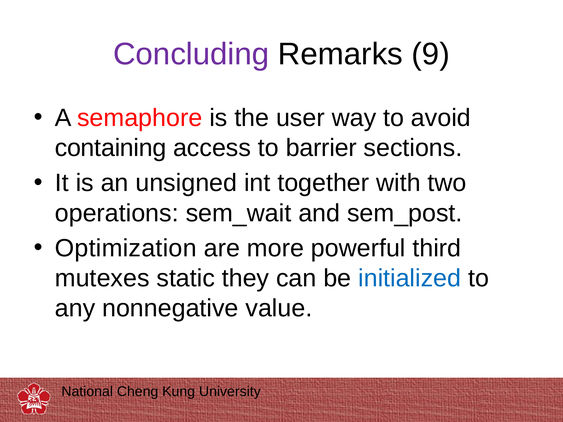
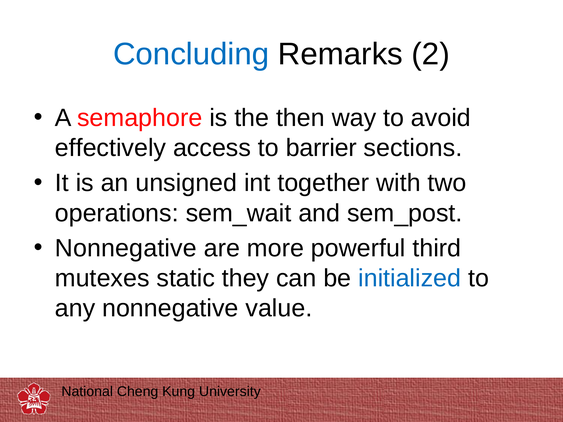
Concluding colour: purple -> blue
9: 9 -> 2
user: user -> then
containing: containing -> effectively
Optimization at (126, 248): Optimization -> Nonnegative
